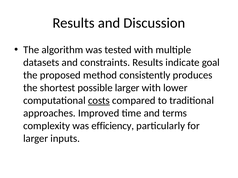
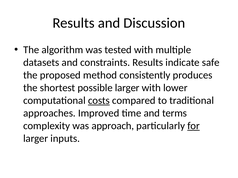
goal: goal -> safe
efficiency: efficiency -> approach
for underline: none -> present
